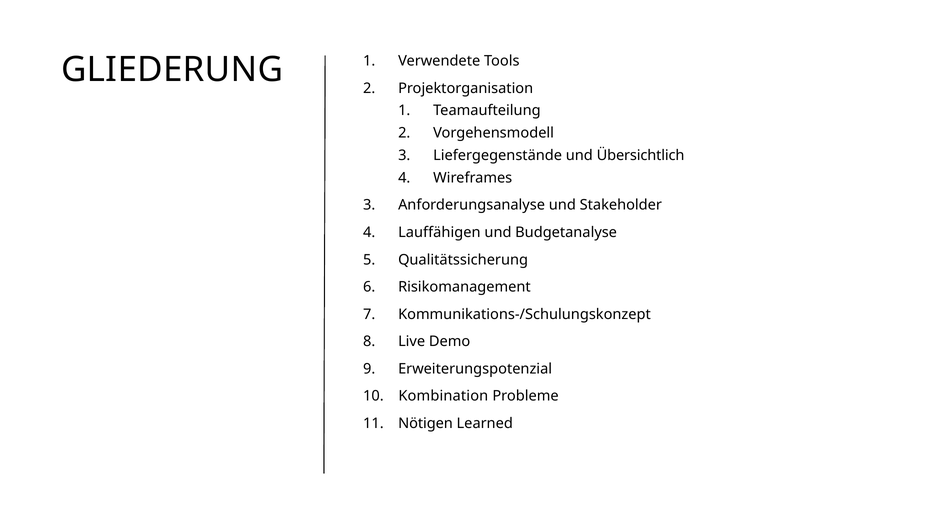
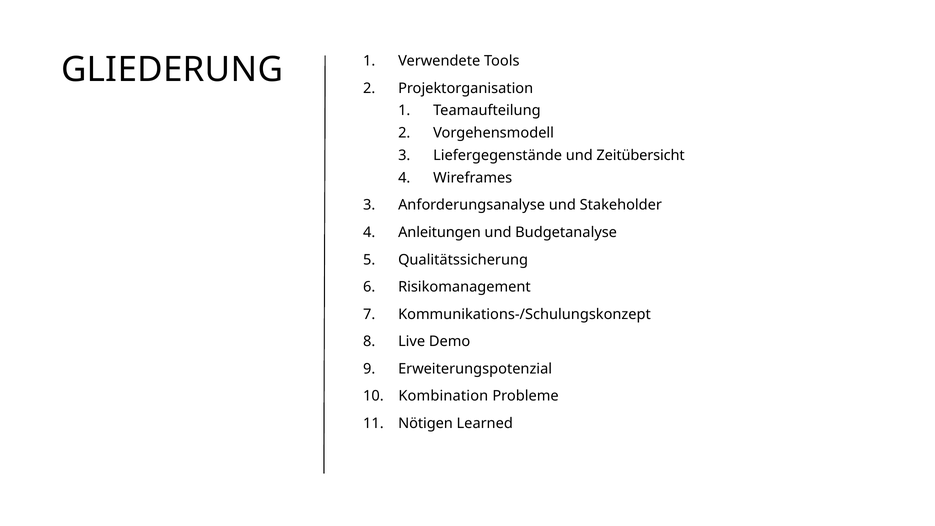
Übersichtlich: Übersichtlich -> Zeitübersicht
Lauffähigen: Lauffähigen -> Anleitungen
